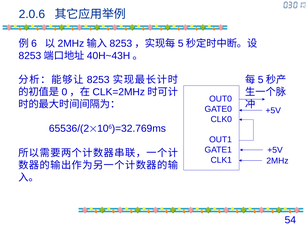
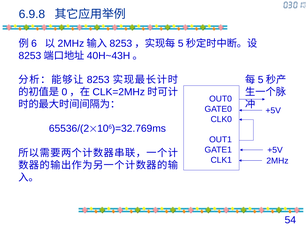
2.0.6: 2.0.6 -> 6.9.8
